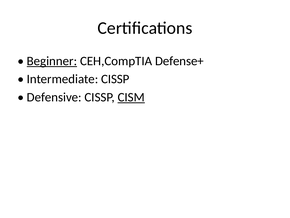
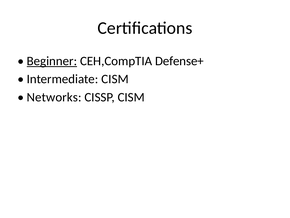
Intermediate CISSP: CISSP -> CISM
Defensive: Defensive -> Networks
CISM at (131, 97) underline: present -> none
